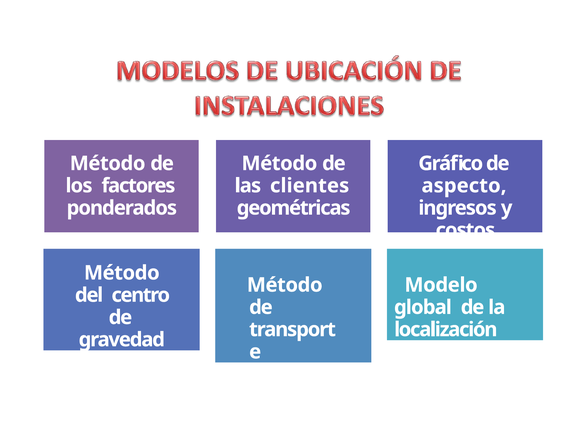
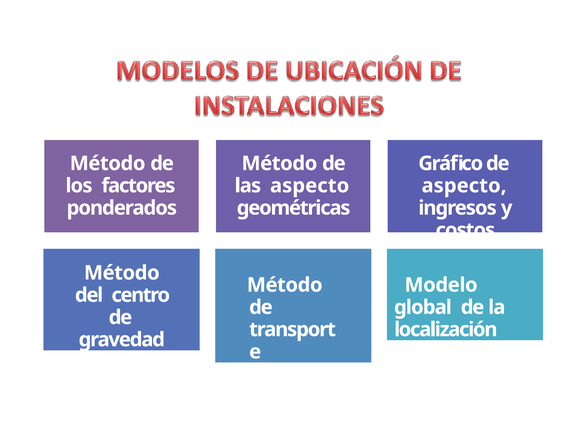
las clientes: clientes -> aspecto
